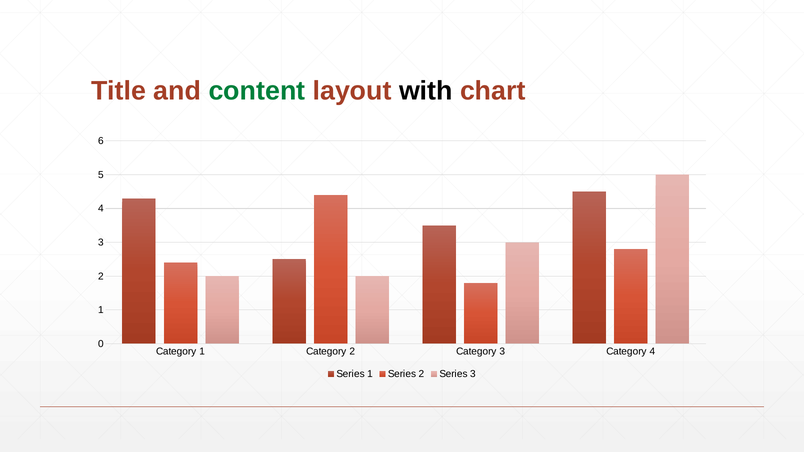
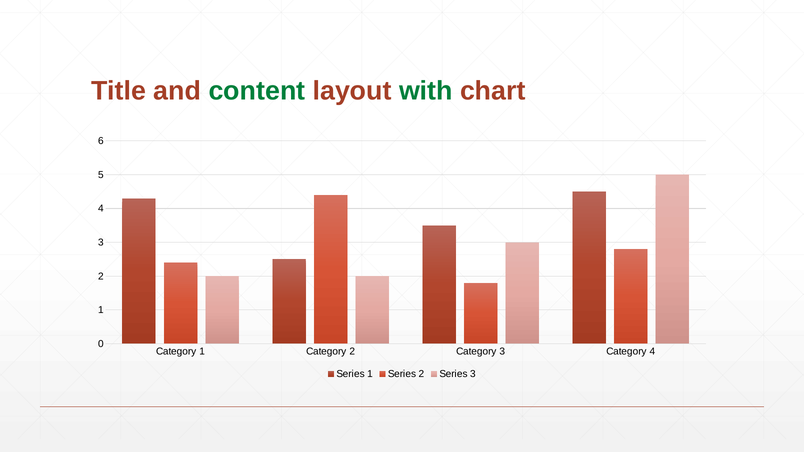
with colour: black -> green
